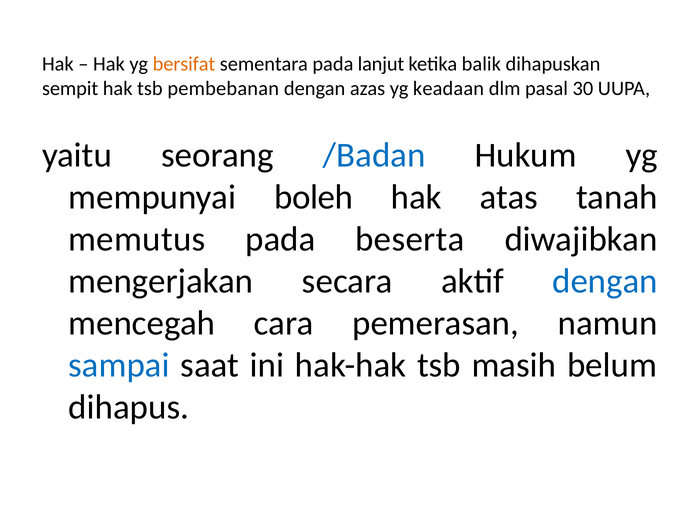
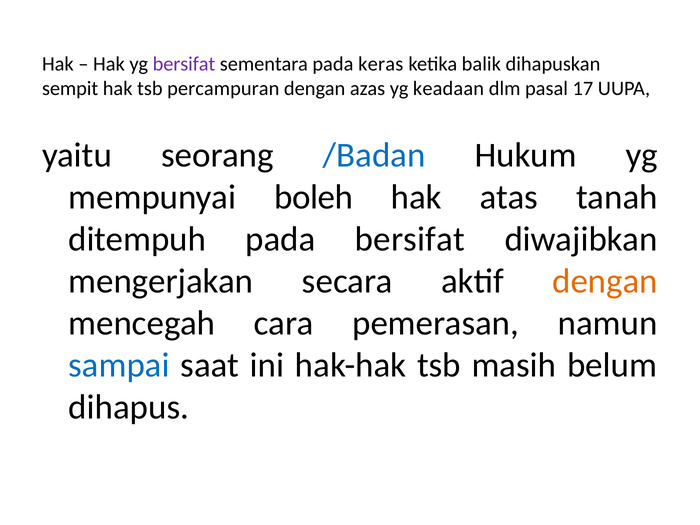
bersifat at (184, 64) colour: orange -> purple
lanjut: lanjut -> keras
pembebanan: pembebanan -> percampuran
30: 30 -> 17
memutus: memutus -> ditempuh
pada beserta: beserta -> bersifat
dengan at (605, 281) colour: blue -> orange
